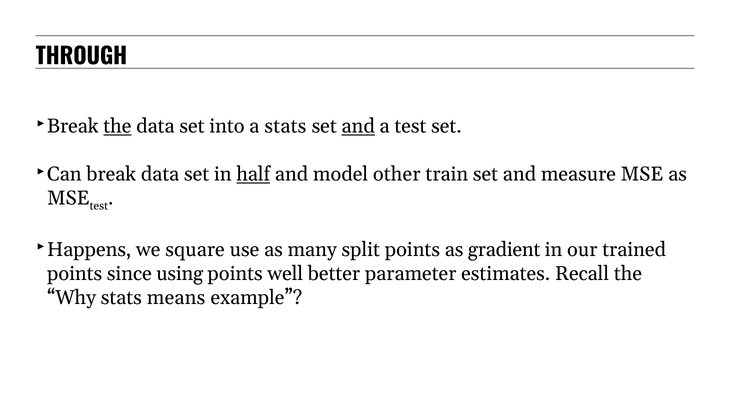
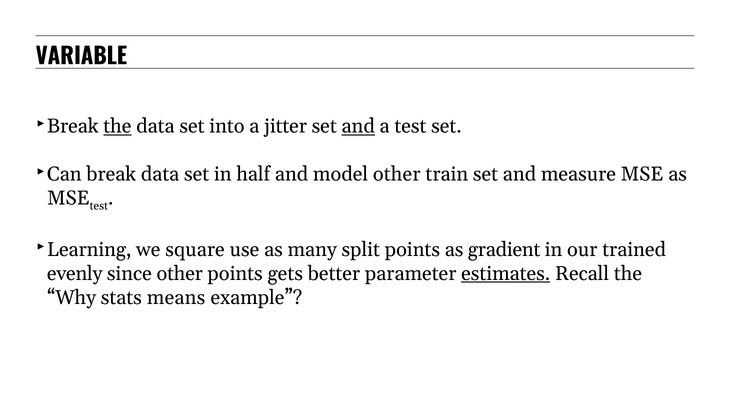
THROUGH: THROUGH -> VARIABLE
a stats: stats -> jitter
half underline: present -> none
Happens: Happens -> Learning
points at (75, 273): points -> evenly
since using: using -> other
well: well -> gets
estimates underline: none -> present
